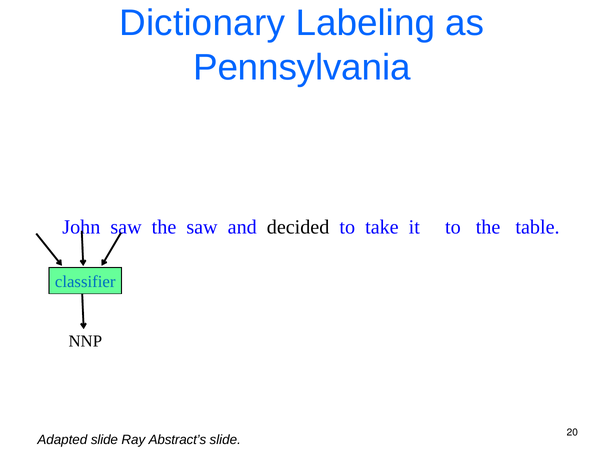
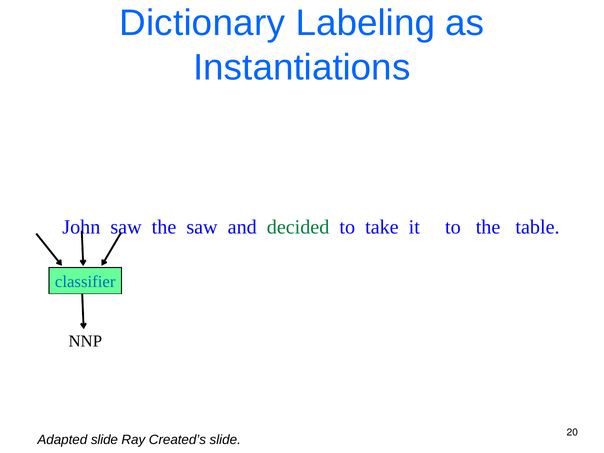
Pennsylvania: Pennsylvania -> Instantiations
decided colour: black -> green
Abstract’s: Abstract’s -> Created’s
